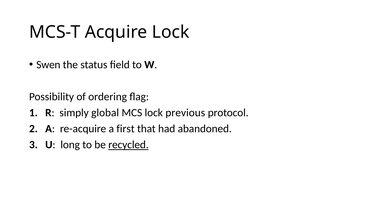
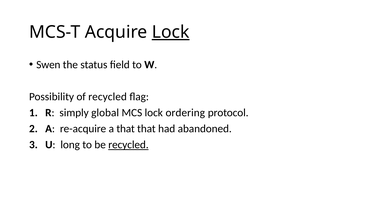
Lock at (171, 32) underline: none -> present
of ordering: ordering -> recycled
previous: previous -> ordering
a first: first -> that
